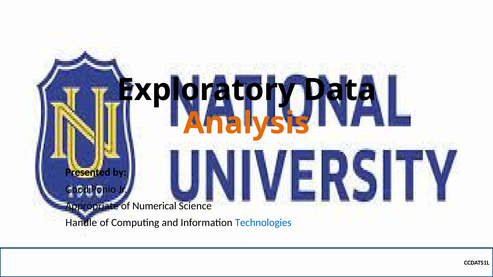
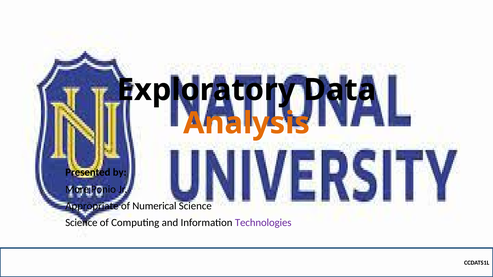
Good: Good -> More
Handle at (81, 223): Handle -> Science
Technologies colour: blue -> purple
